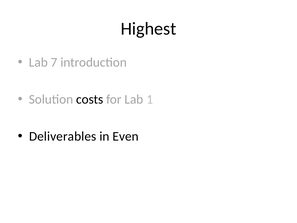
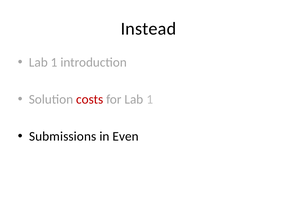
Highest: Highest -> Instead
7 at (54, 62): 7 -> 1
costs colour: black -> red
Deliverables: Deliverables -> Submissions
